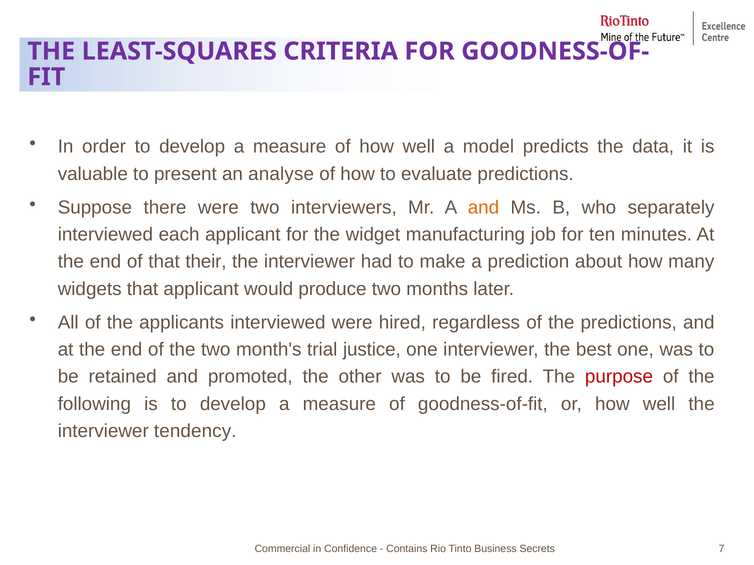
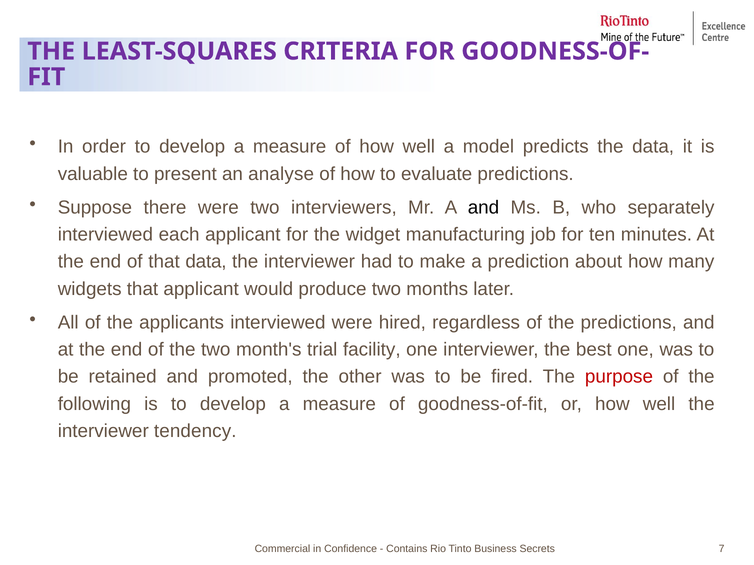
and at (483, 208) colour: orange -> black
that their: their -> data
justice: justice -> facility
